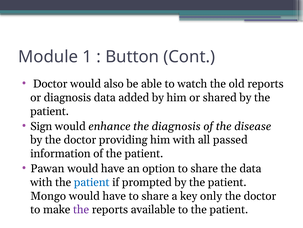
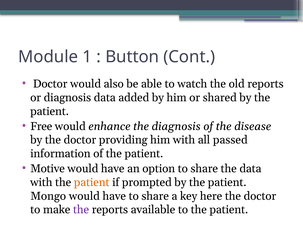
Sign: Sign -> Free
Pawan: Pawan -> Motive
patient at (92, 182) colour: blue -> orange
only: only -> here
